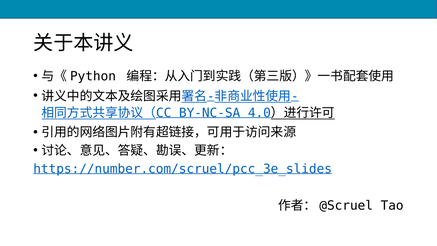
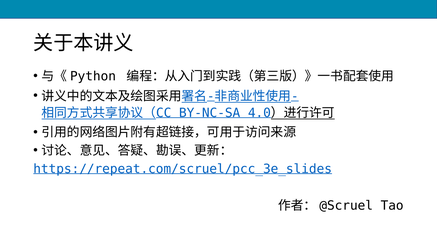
https://number.com/scruel/pcc_3e_slides: https://number.com/scruel/pcc_3e_slides -> https://repeat.com/scruel/pcc_3e_slides
